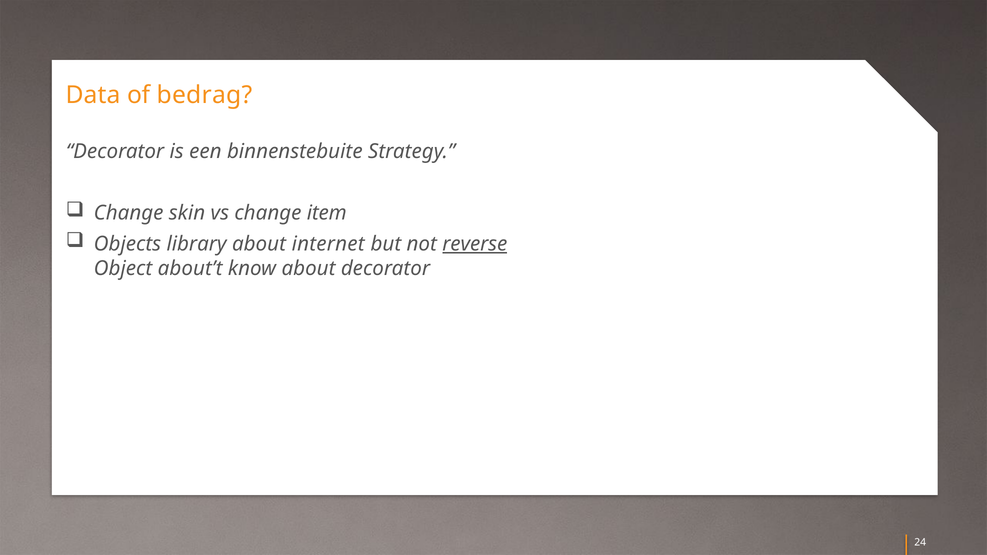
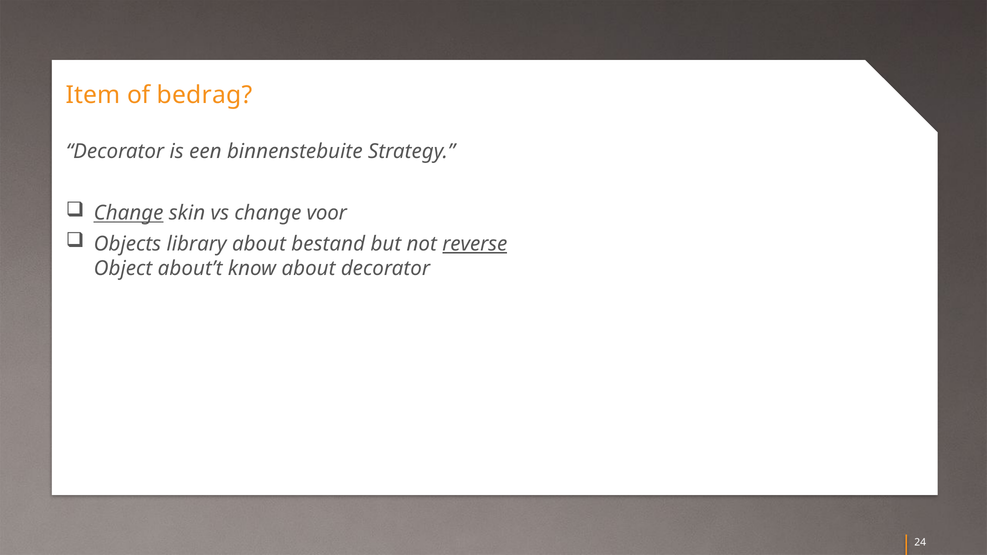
Data: Data -> Item
Change at (129, 213) underline: none -> present
item: item -> voor
internet: internet -> bestand
